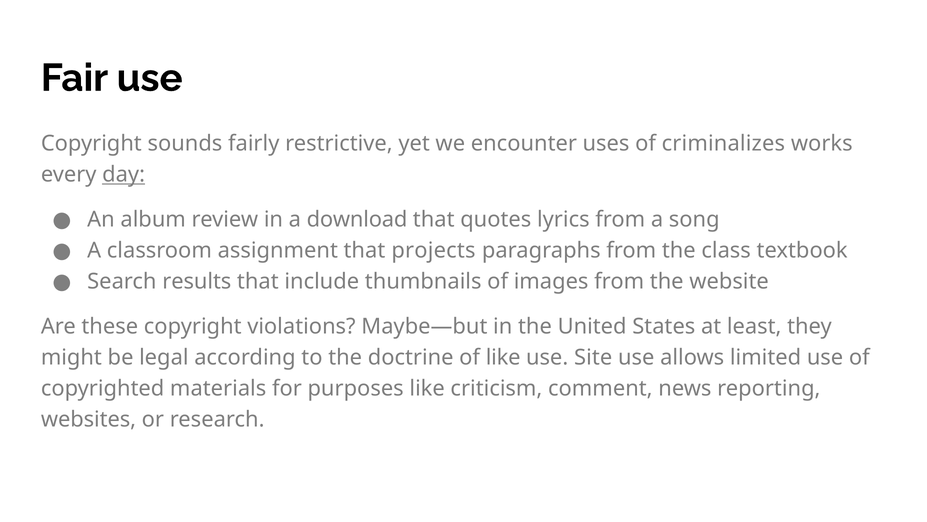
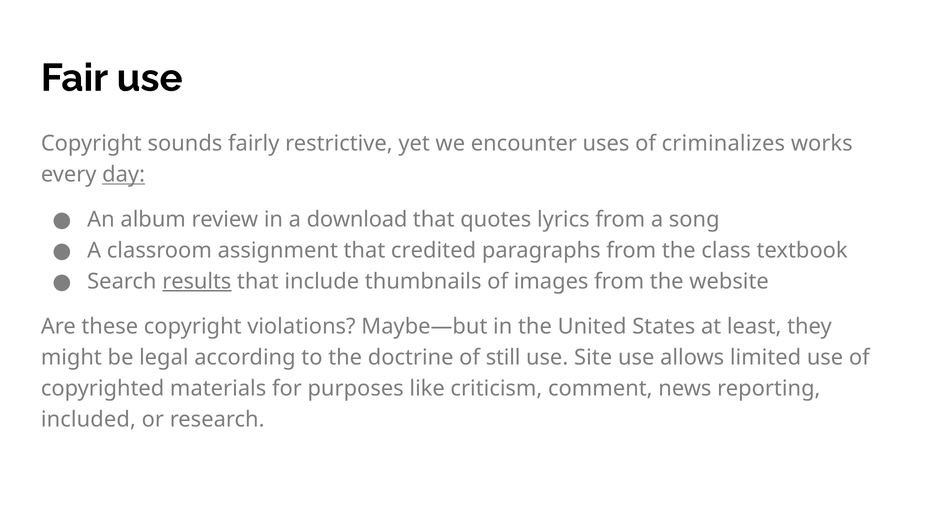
projects: projects -> credited
results underline: none -> present
of like: like -> still
websites: websites -> included
